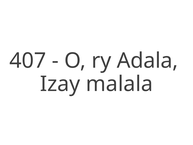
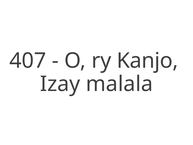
Adala: Adala -> Kanjo
